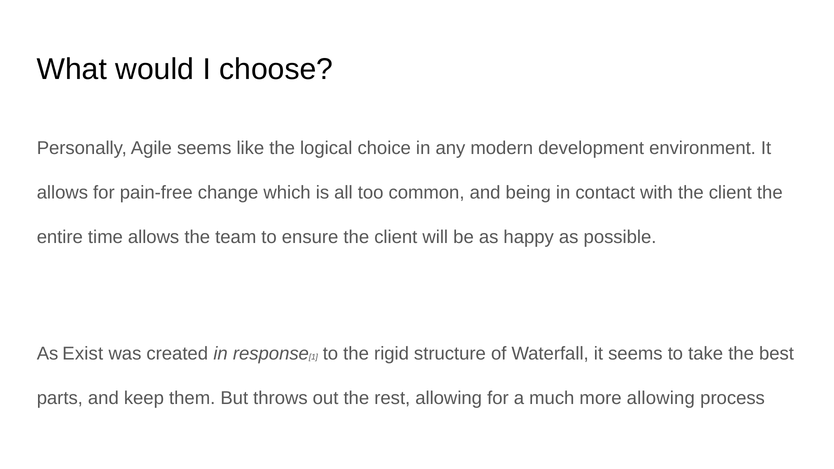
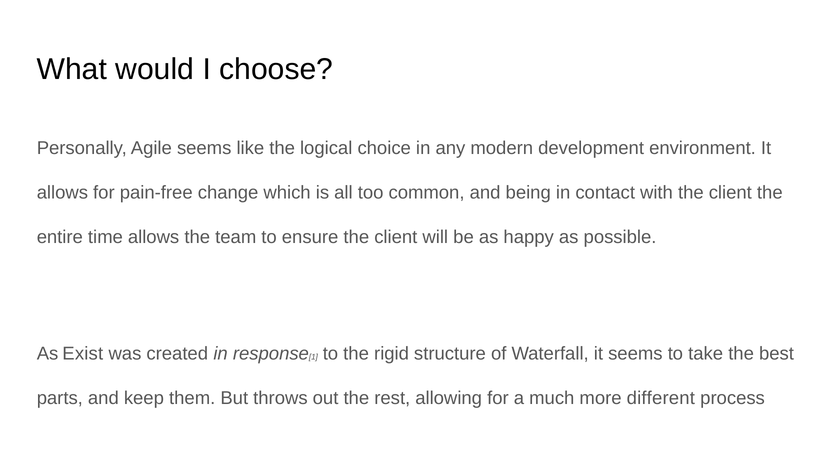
more allowing: allowing -> different
